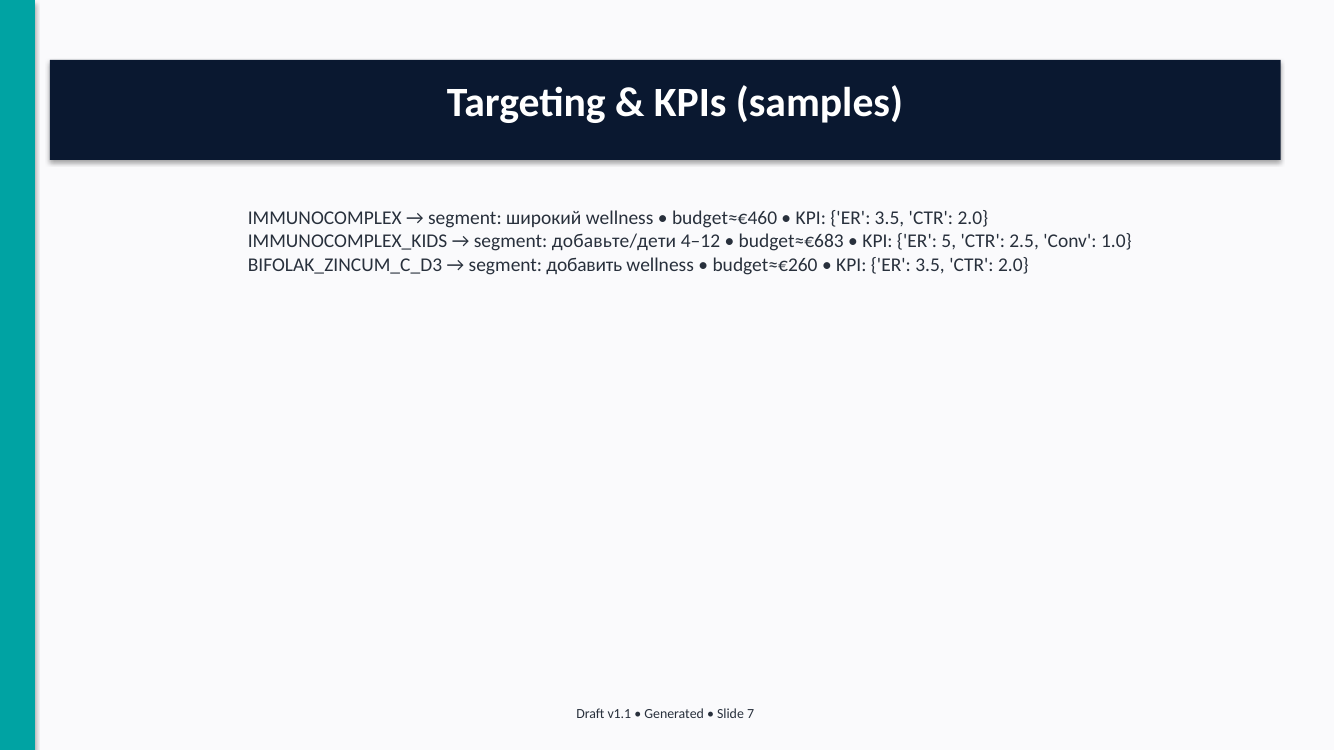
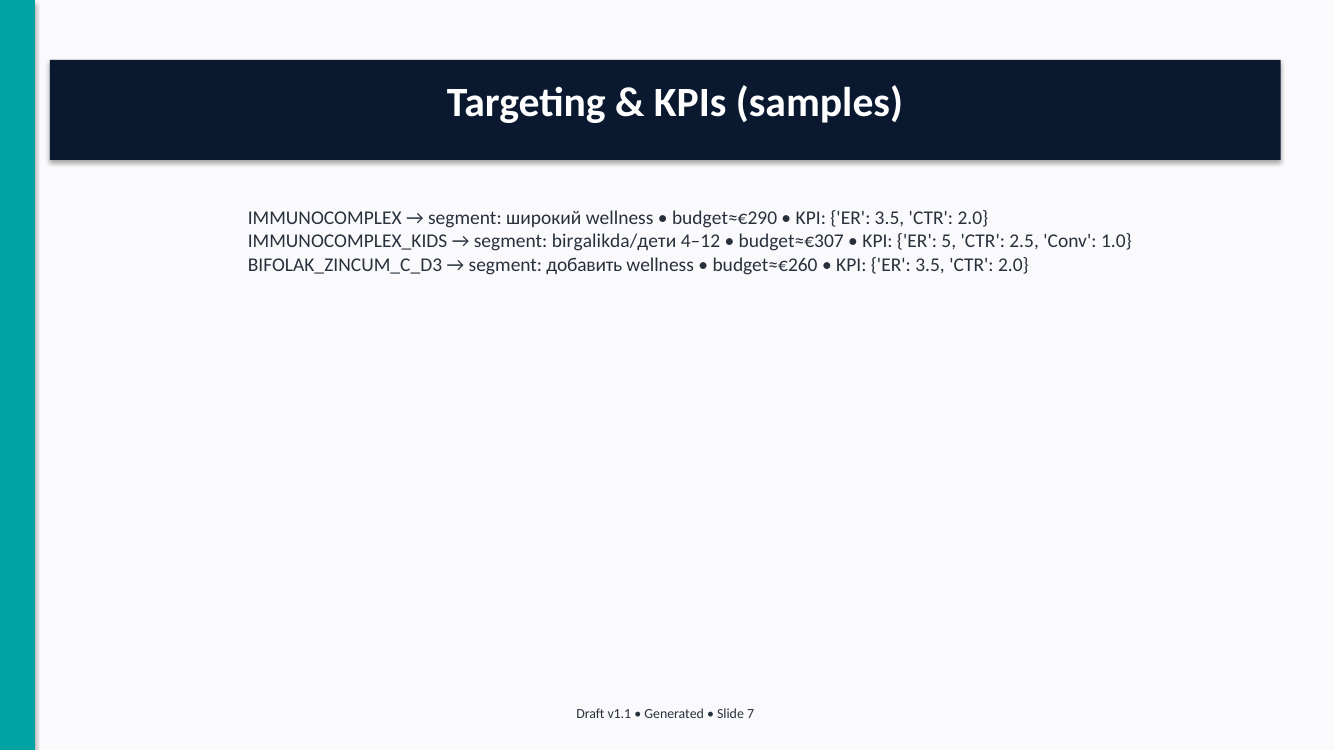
budget≈€460: budget≈€460 -> budget≈€290
добавьте/дети: добавьте/дети -> birgalikda/дети
budget≈€683: budget≈€683 -> budget≈€307
